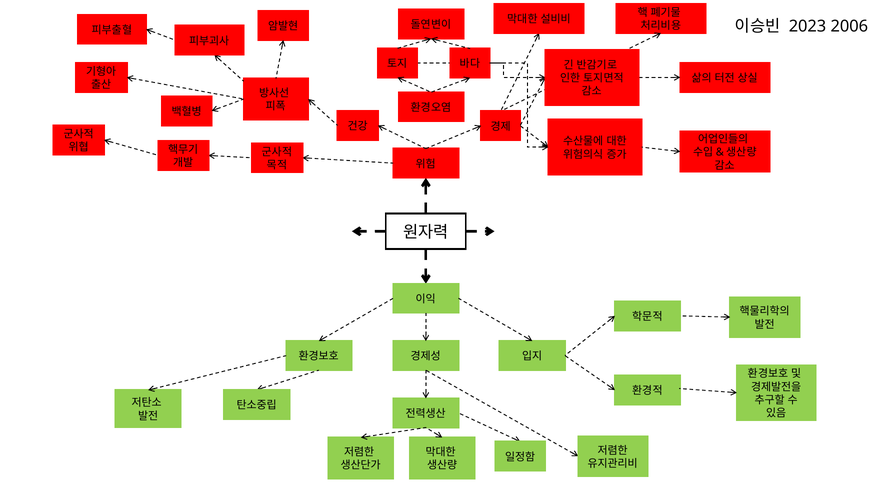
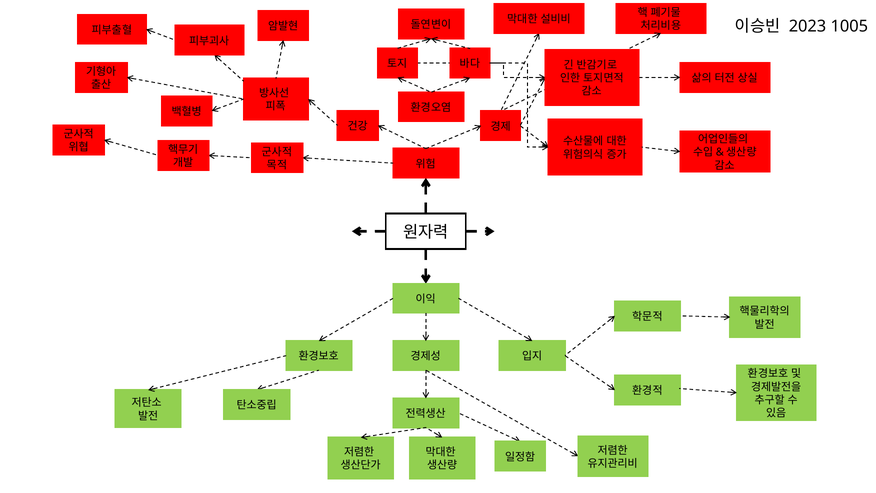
2006: 2006 -> 1005
